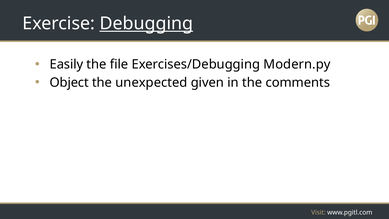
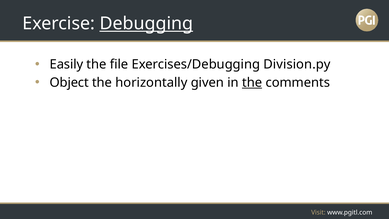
Modern.py: Modern.py -> Division.py
unexpected: unexpected -> horizontally
the at (252, 83) underline: none -> present
